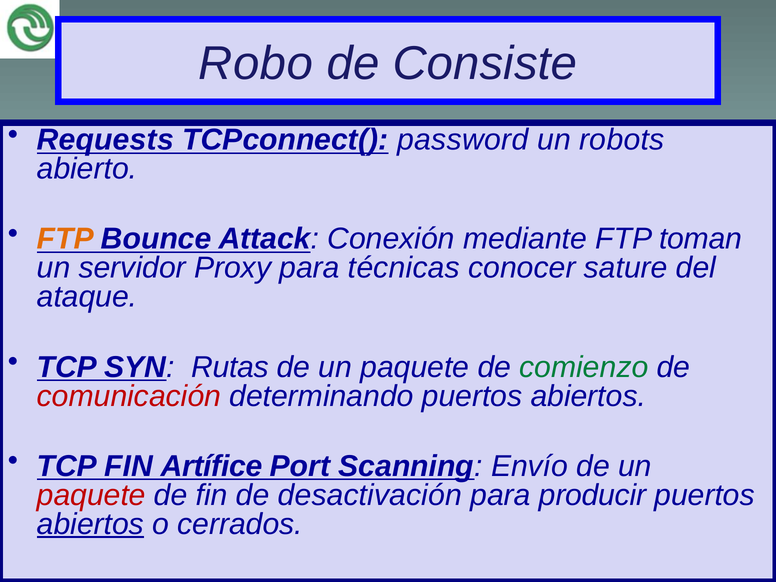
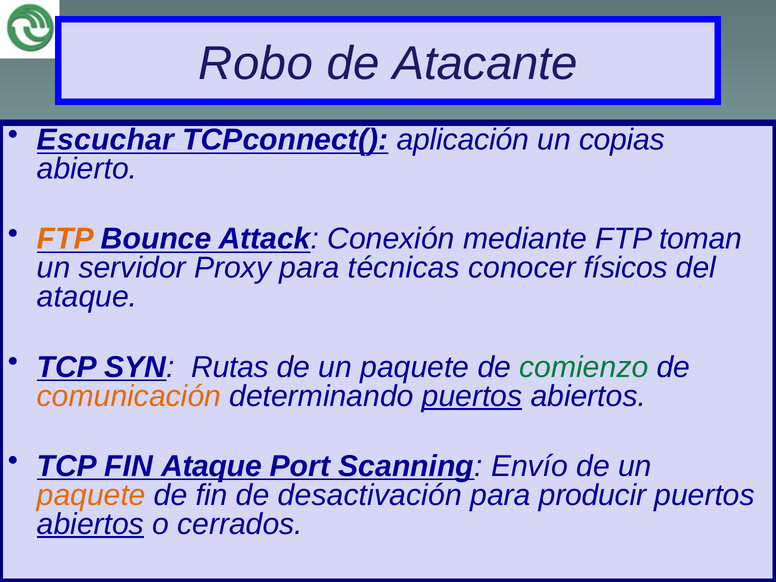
Consiste: Consiste -> Atacante
Requests: Requests -> Escuchar
password: password -> aplicación
robots: robots -> copias
sature: sature -> físicos
comunicación colour: red -> orange
puertos at (472, 396) underline: none -> present
FIN Artífice: Artífice -> Ataque
paquete at (91, 495) colour: red -> orange
